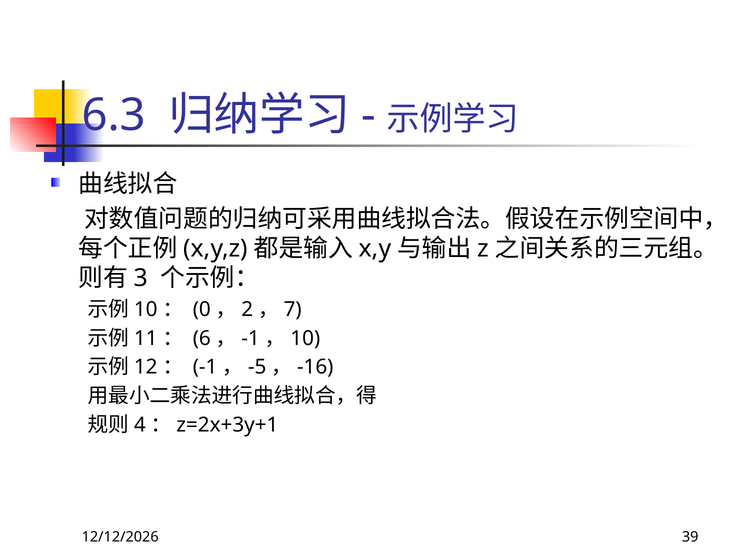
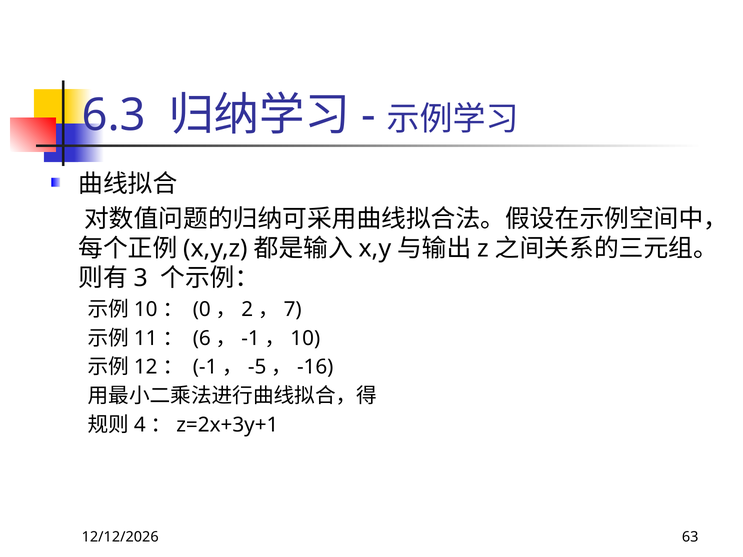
39: 39 -> 63
